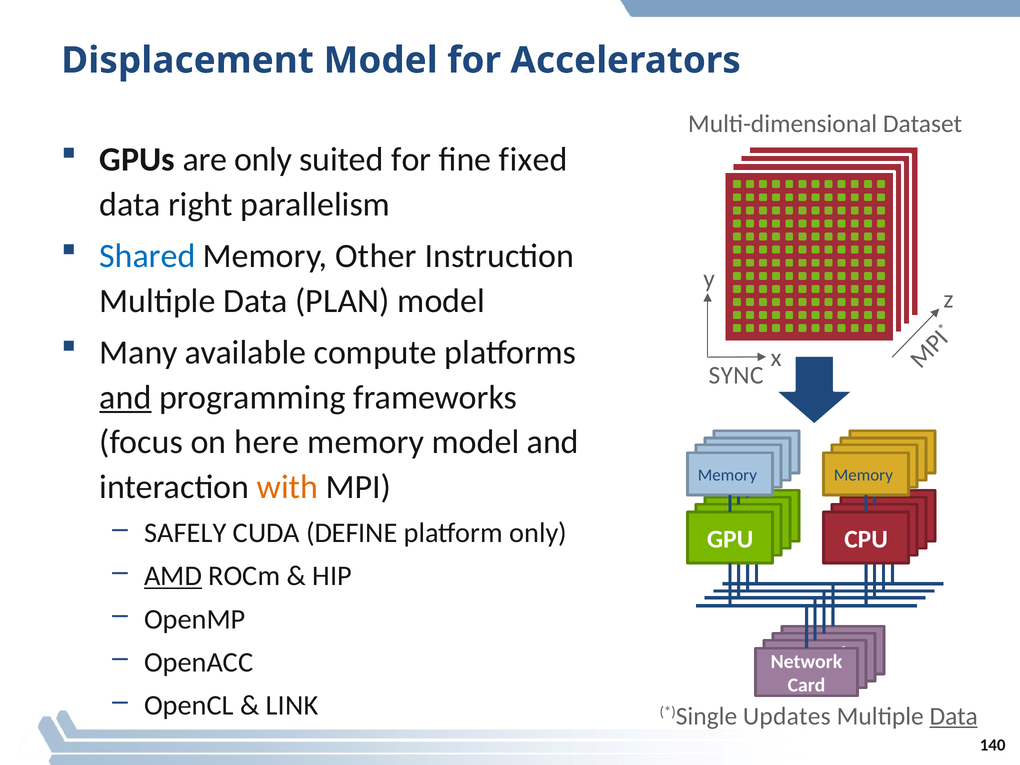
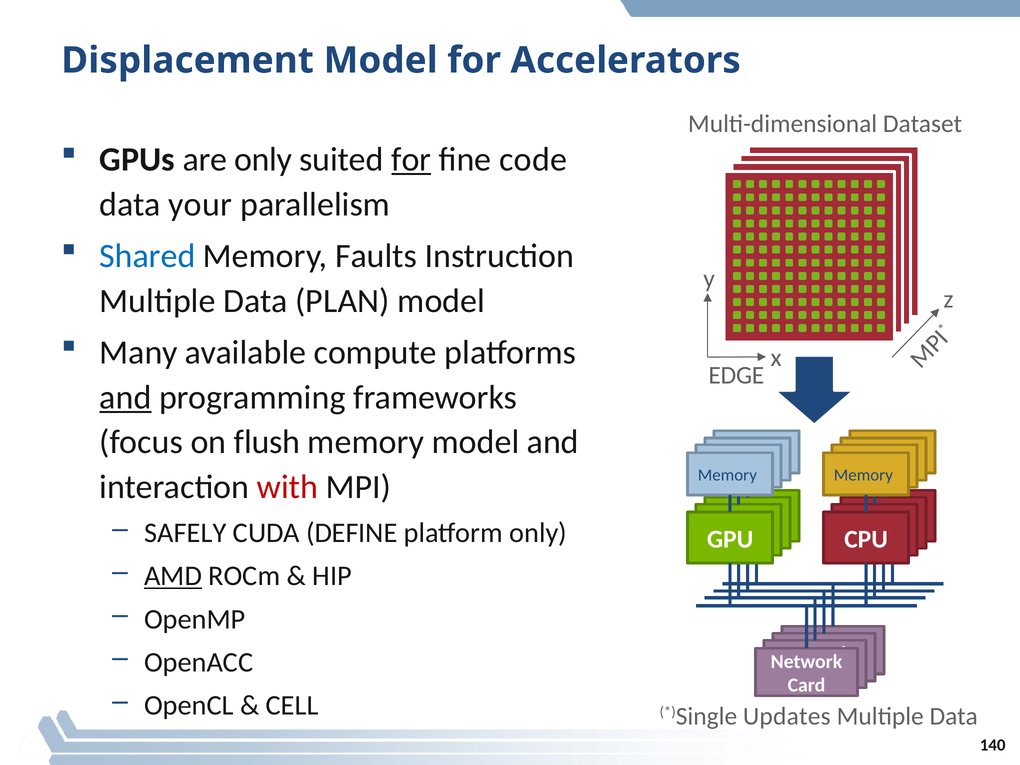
for at (411, 159) underline: none -> present
fixed: fixed -> code
right: right -> your
Other: Other -> Faults
SYNC: SYNC -> EDGE
here: here -> flush
with colour: orange -> red
LINK: LINK -> CELL
Data at (954, 716) underline: present -> none
